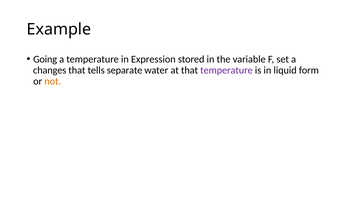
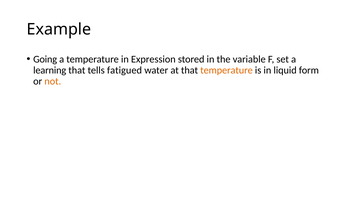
changes: changes -> learning
separate: separate -> fatigued
temperature at (226, 70) colour: purple -> orange
